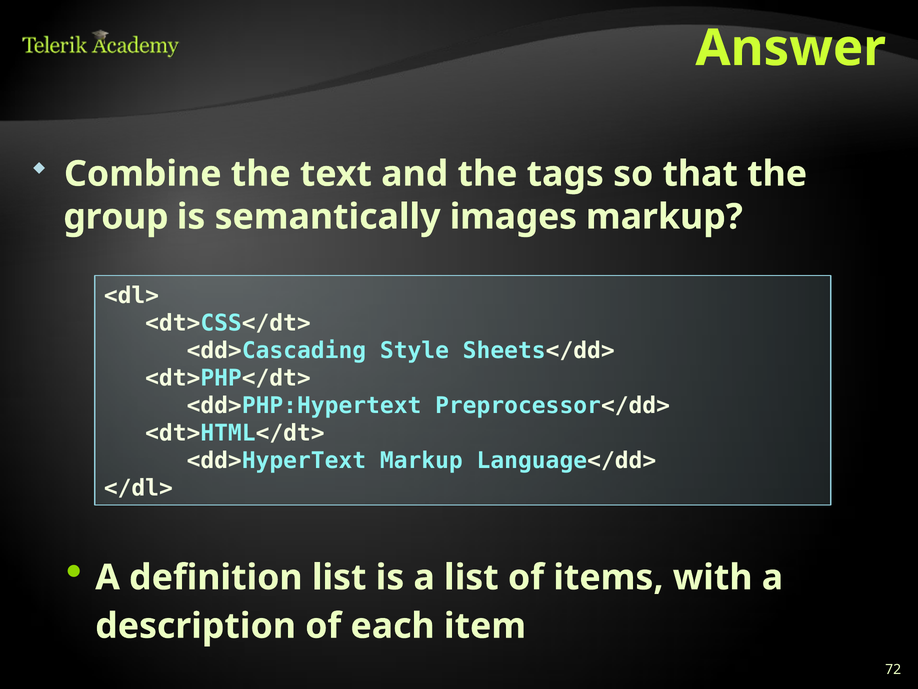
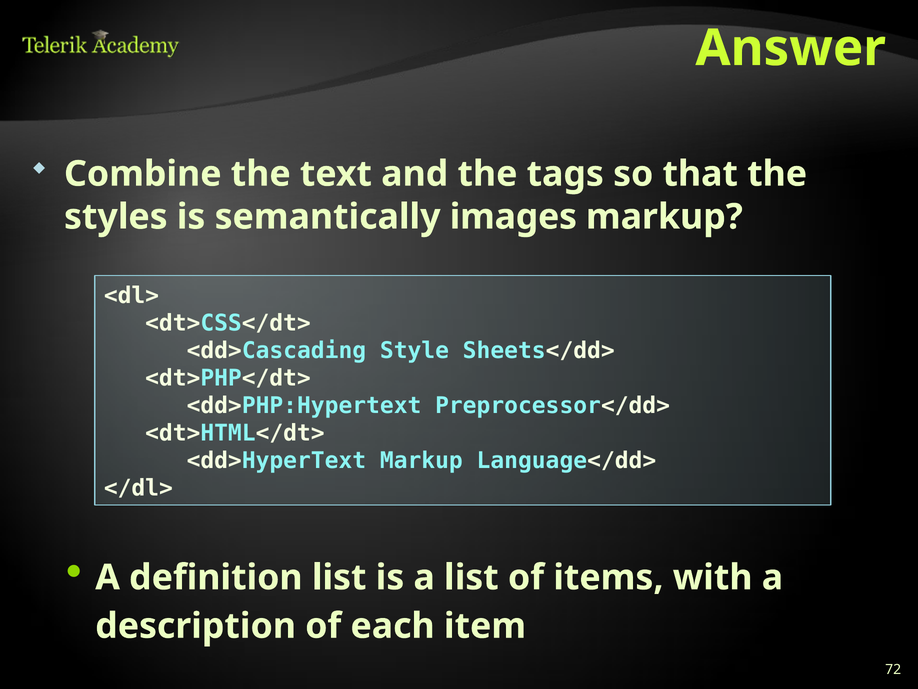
group: group -> styles
